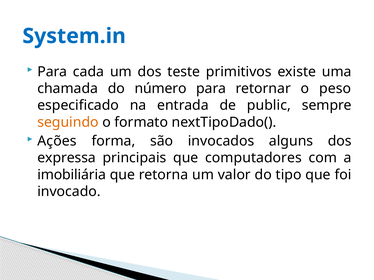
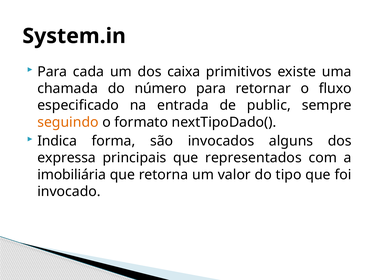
System.in colour: blue -> black
teste: teste -> caixa
peso: peso -> fluxo
Ações: Ações -> Indica
computadores: computadores -> representados
